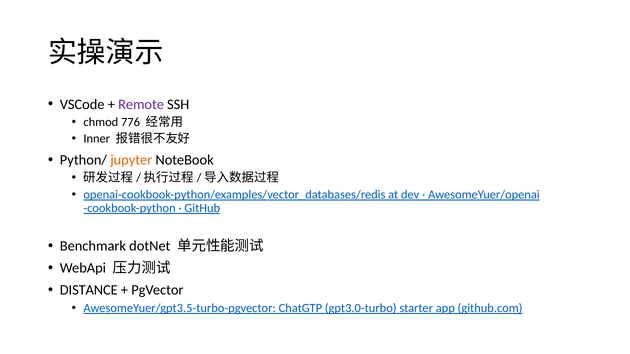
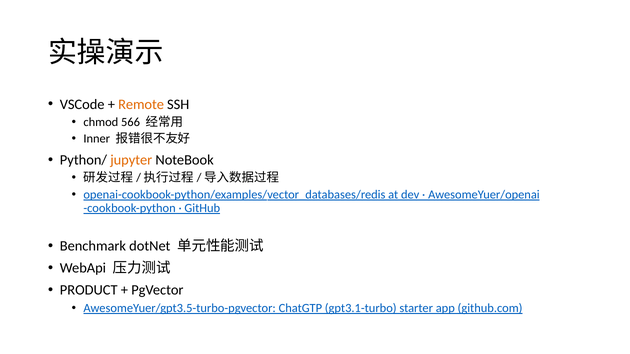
Remote colour: purple -> orange
776: 776 -> 566
DISTANCE: DISTANCE -> PRODUCT
gpt3.0-turbo: gpt3.0-turbo -> gpt3.1-turbo
